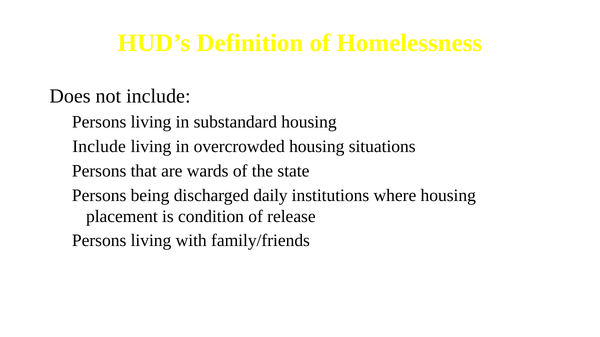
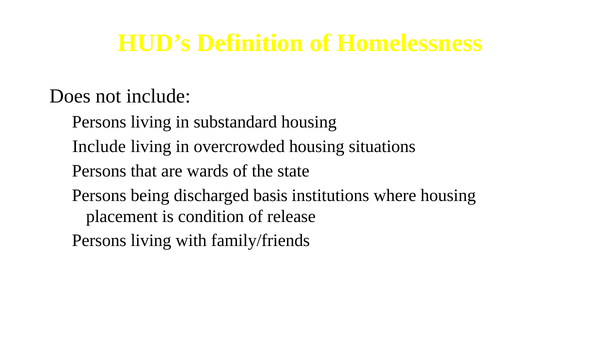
daily: daily -> basis
